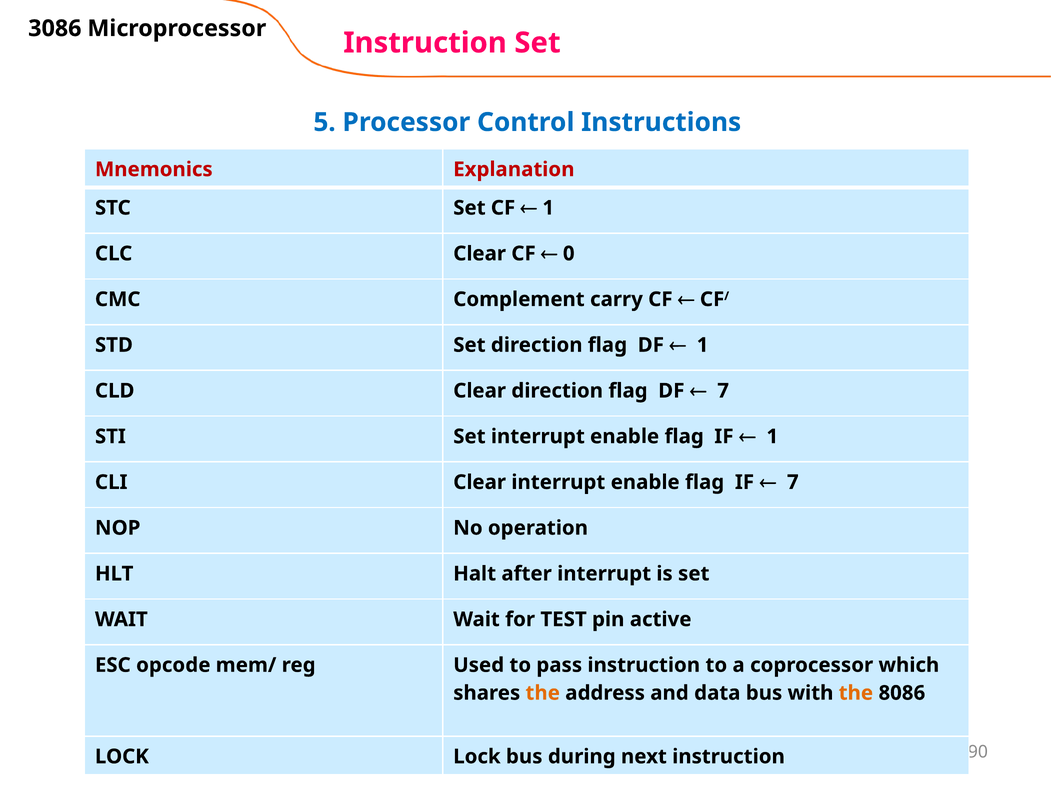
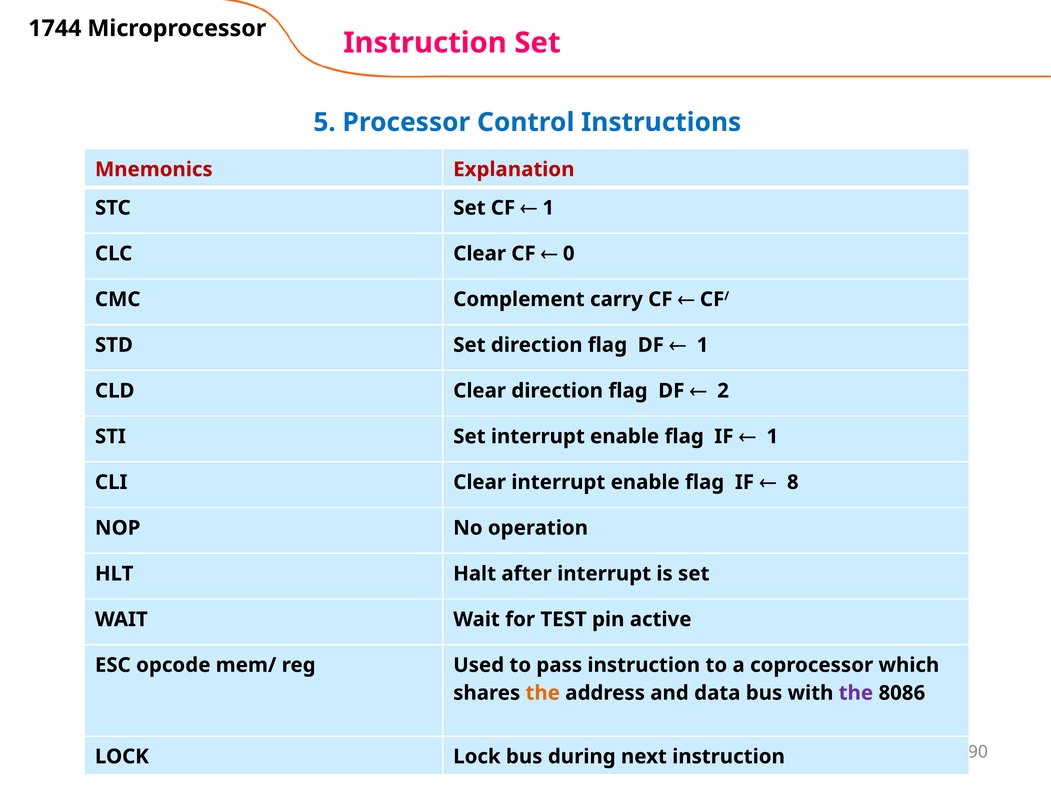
3086: 3086 -> 1744
7 at (723, 390): 7 -> 2
7 at (793, 482): 7 -> 8
the at (856, 692) colour: orange -> purple
